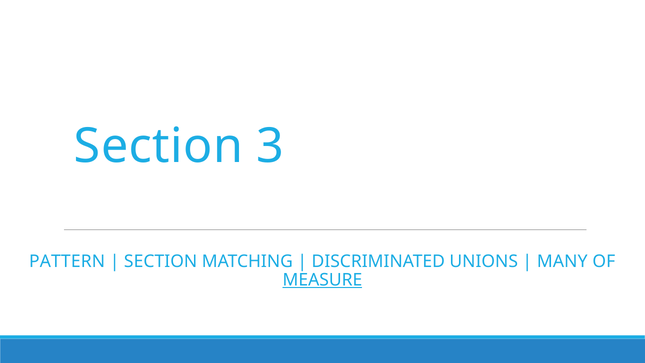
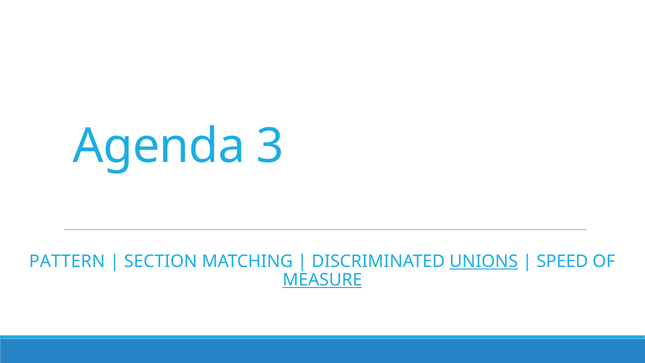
Section at (159, 146): Section -> Agenda
UNIONS underline: none -> present
MANY: MANY -> SPEED
